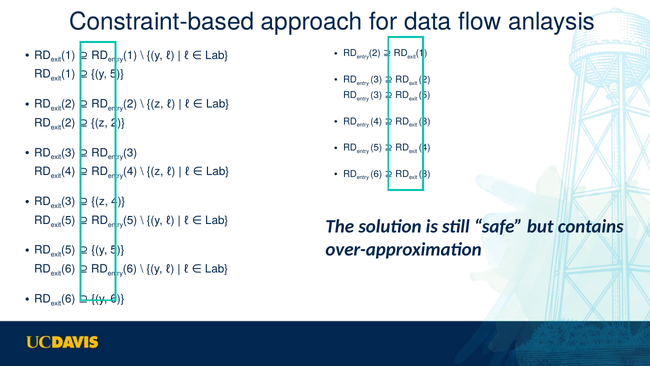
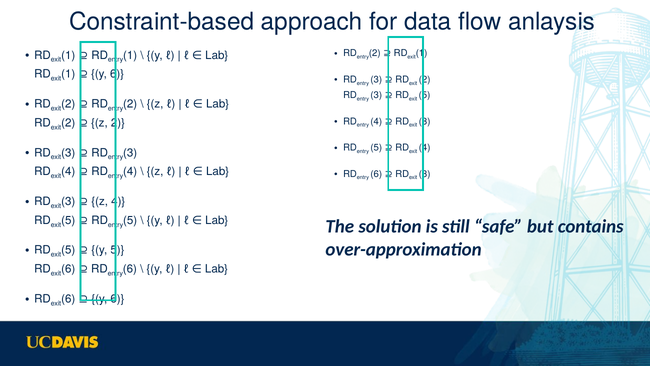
5 at (117, 74): 5 -> 6
